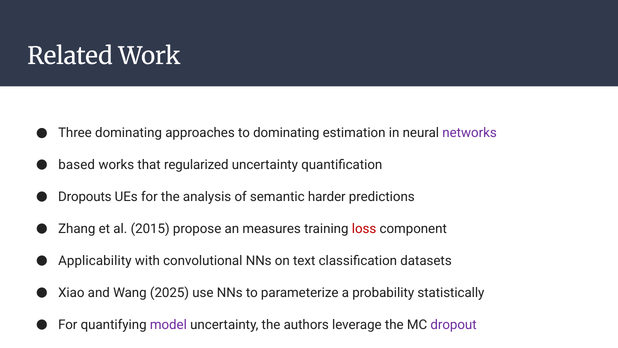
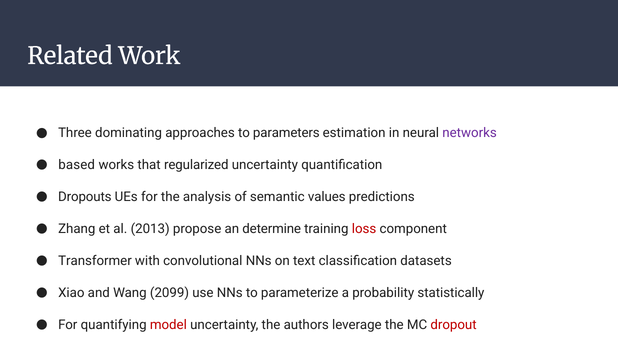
to dominating: dominating -> parameters
harder: harder -> values
2015: 2015 -> 2013
measures: measures -> determine
Applicability: Applicability -> Transformer
2025: 2025 -> 2099
model colour: purple -> red
dropout colour: purple -> red
